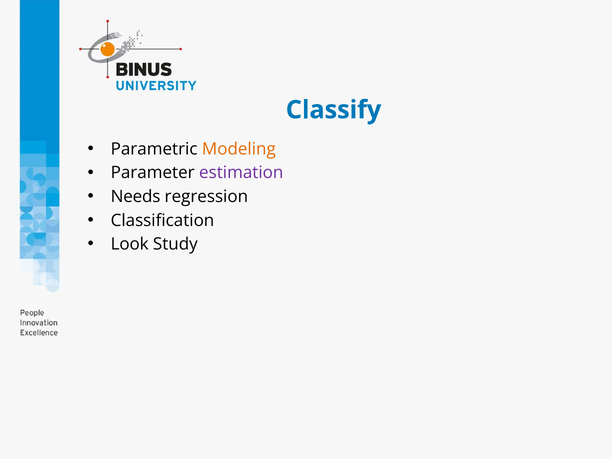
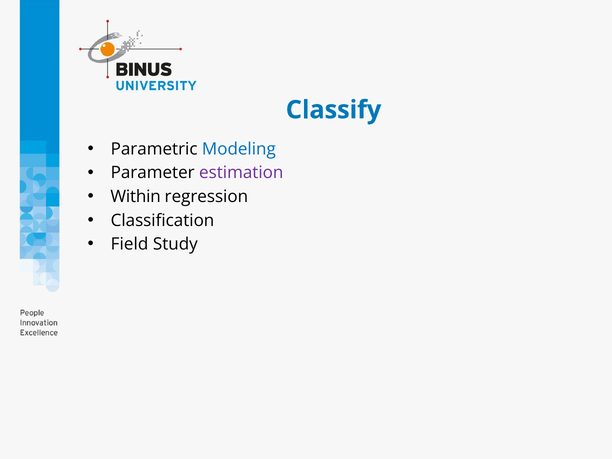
Modeling colour: orange -> blue
Needs: Needs -> Within
Look: Look -> Field
